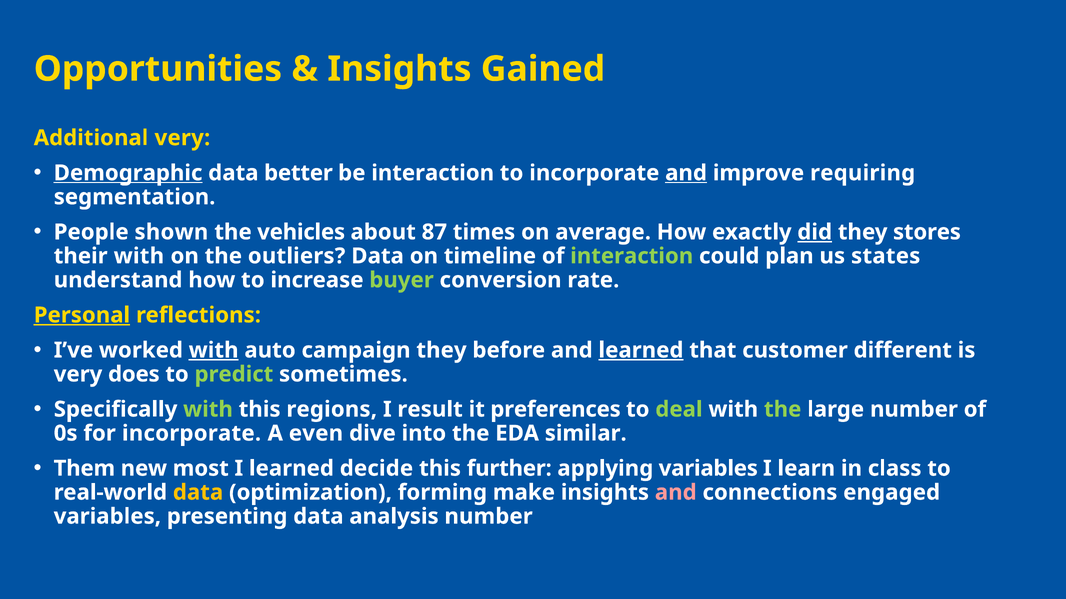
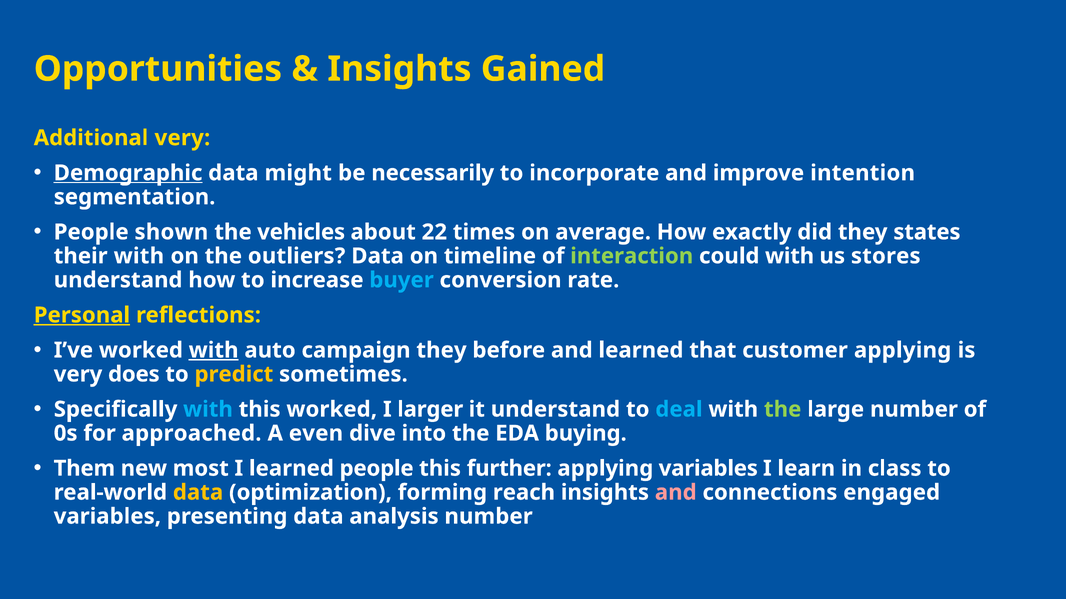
better: better -> might
be interaction: interaction -> necessarily
and at (686, 173) underline: present -> none
requiring: requiring -> intention
87: 87 -> 22
did underline: present -> none
stores: stores -> states
could plan: plan -> with
states: states -> stores
buyer colour: light green -> light blue
learned at (641, 351) underline: present -> none
customer different: different -> applying
predict colour: light green -> yellow
with at (208, 410) colour: light green -> light blue
this regions: regions -> worked
result: result -> larger
it preferences: preferences -> understand
deal colour: light green -> light blue
for incorporate: incorporate -> approached
similar: similar -> buying
learned decide: decide -> people
make: make -> reach
